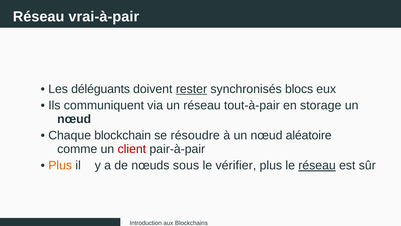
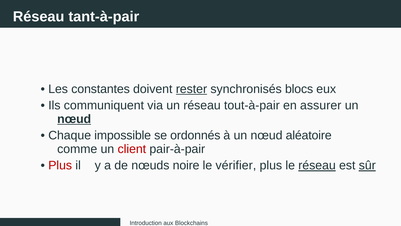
vrai-à-pair: vrai-à-pair -> tant-à-pair
déléguants: déléguants -> constantes
storage: storage -> assurer
nœud at (74, 119) underline: none -> present
blockchain: blockchain -> impossible
résoudre: résoudre -> ordonnés
Plus at (60, 165) colour: orange -> red
sous: sous -> noire
sûr underline: none -> present
